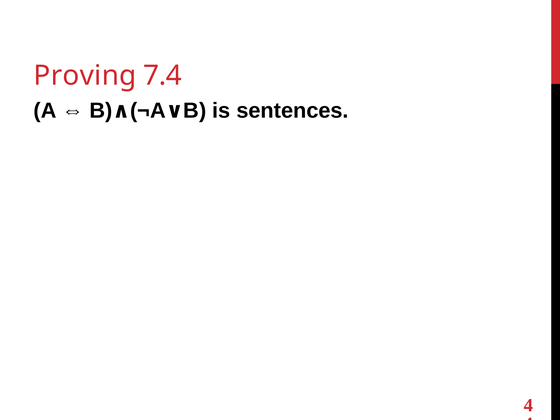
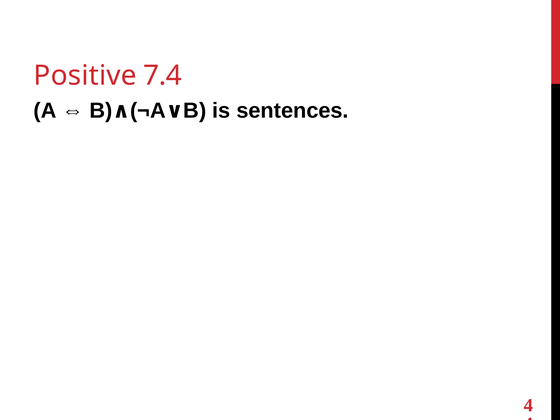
Proving: Proving -> Positive
